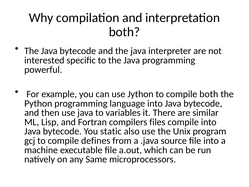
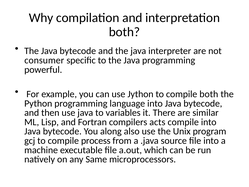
interested: interested -> consumer
files: files -> acts
static: static -> along
defines: defines -> process
